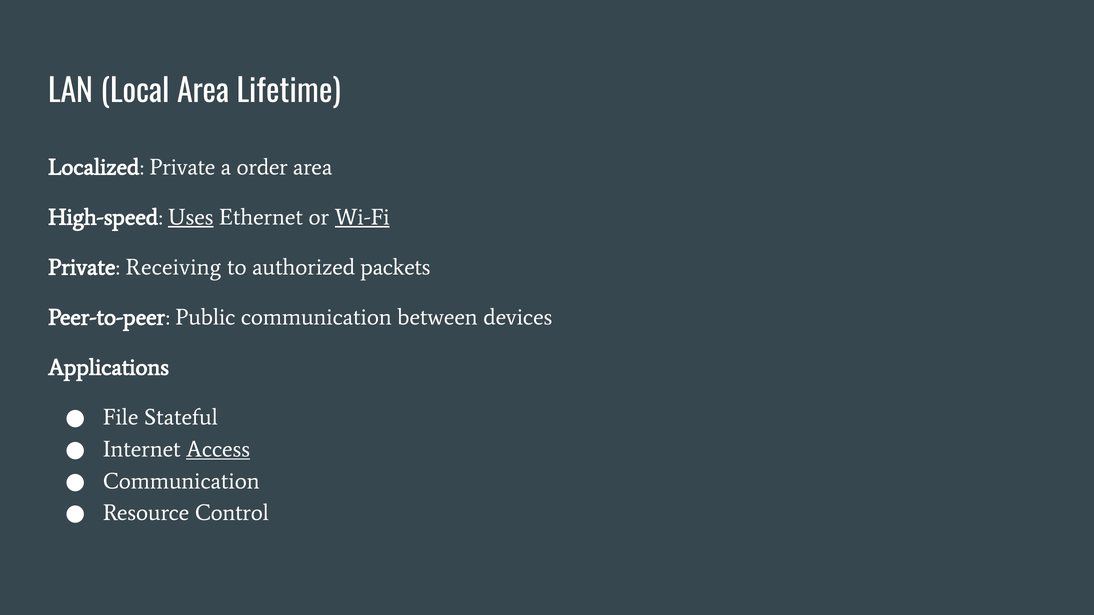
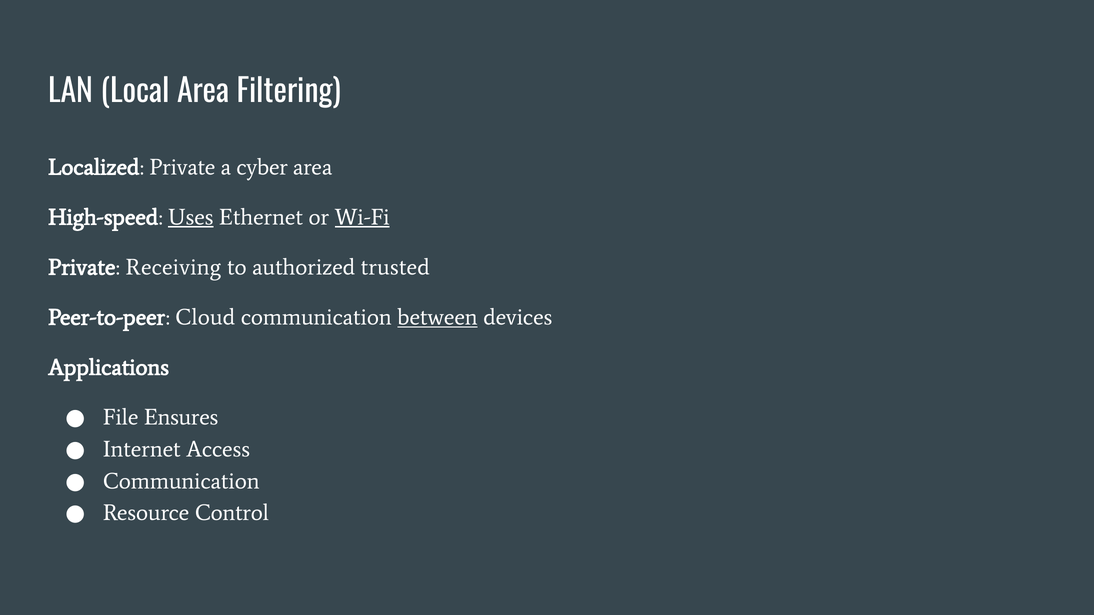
Lifetime: Lifetime -> Filtering
order: order -> cyber
packets: packets -> trusted
Public: Public -> Cloud
between underline: none -> present
Stateful: Stateful -> Ensures
Access underline: present -> none
